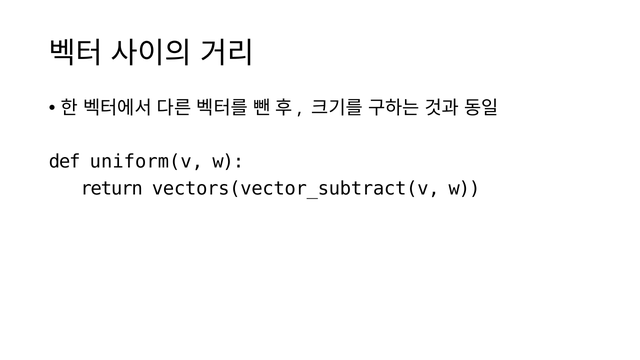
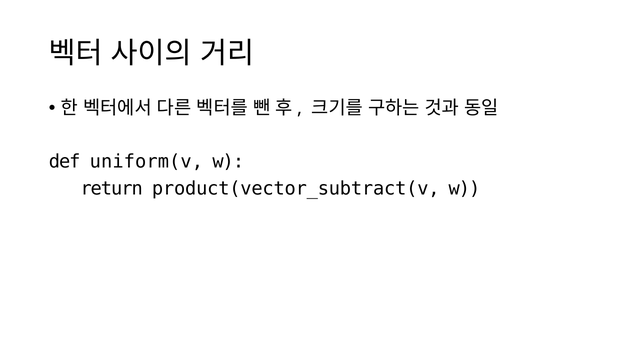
vectors(vector_subtract(v: vectors(vector_subtract(v -> product(vector_subtract(v
